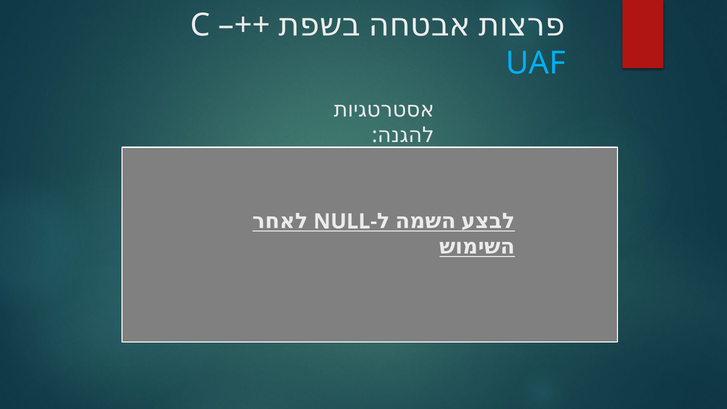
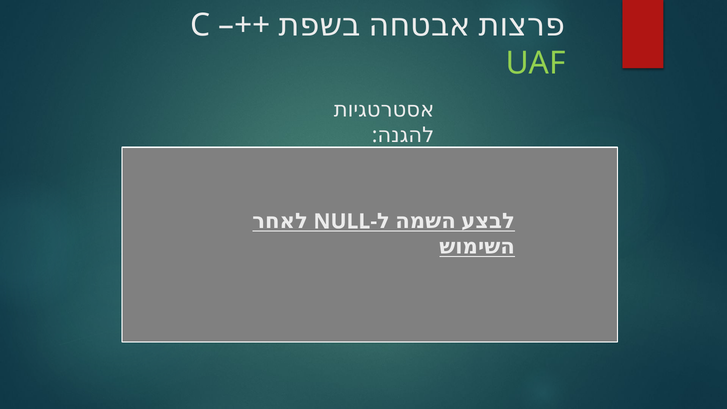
UAF colour: light blue -> light green
